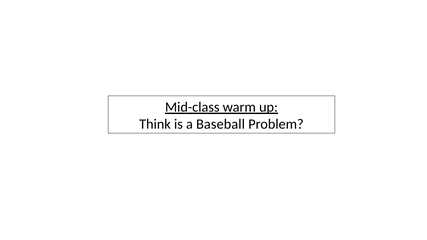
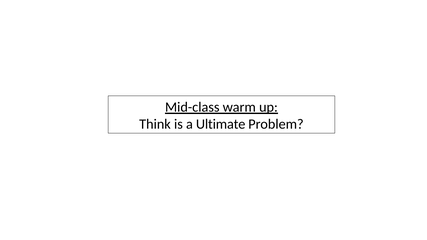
Baseball: Baseball -> Ultimate
